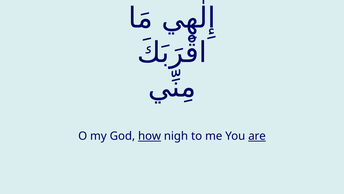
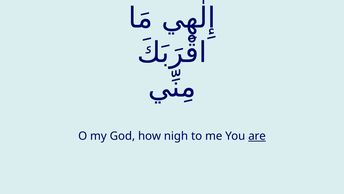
how underline: present -> none
